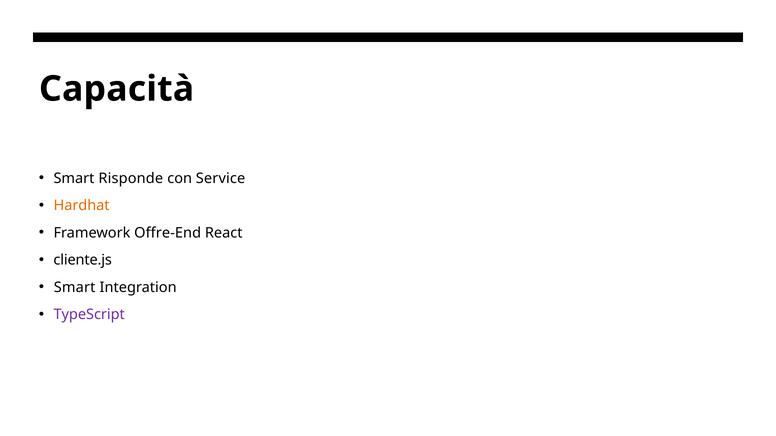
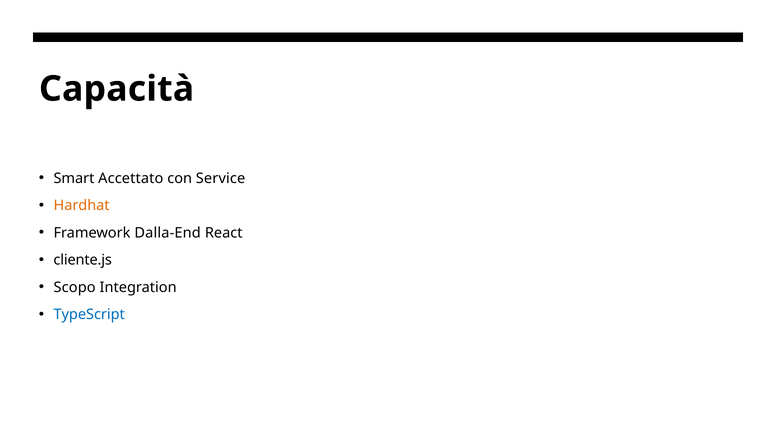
Risponde: Risponde -> Accettato
Offre-End: Offre-End -> Dalla-End
Smart at (75, 288): Smart -> Scopo
TypeScript colour: purple -> blue
